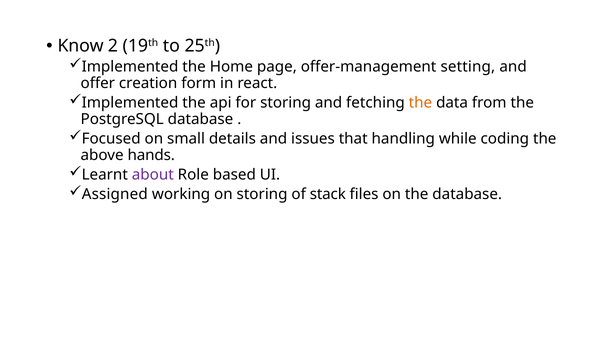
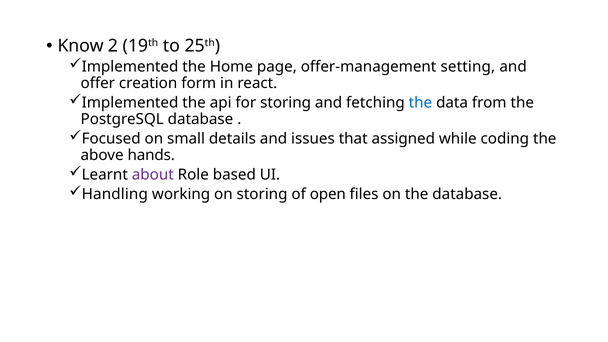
the at (420, 103) colour: orange -> blue
handling: handling -> assigned
Assigned: Assigned -> Handling
stack: stack -> open
